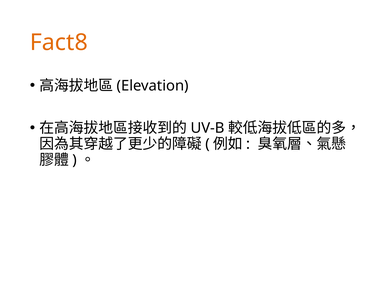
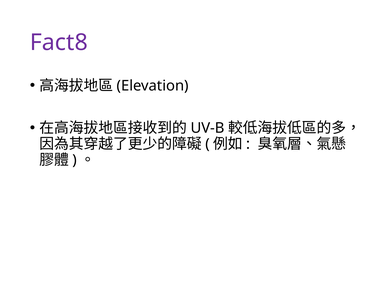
Fact8 colour: orange -> purple
